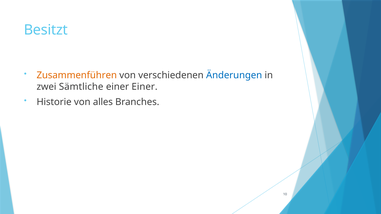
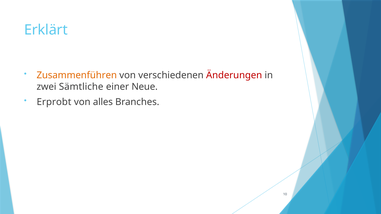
Besitzt: Besitzt -> Erklärt
Änderungen colour: blue -> red
einer Einer: Einer -> Neue
Historie: Historie -> Erprobt
